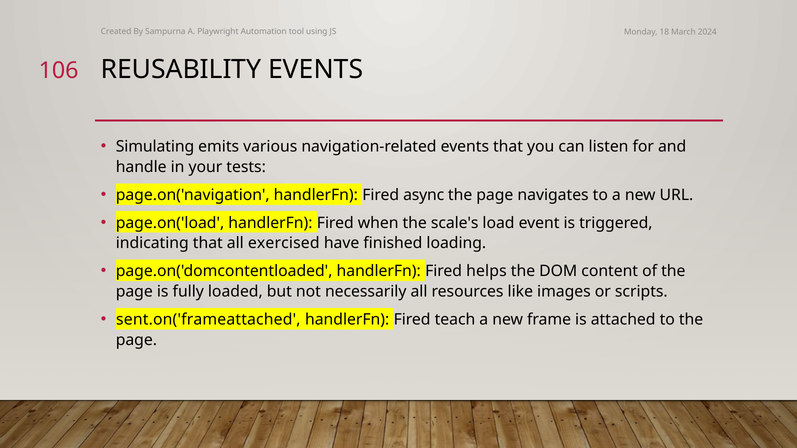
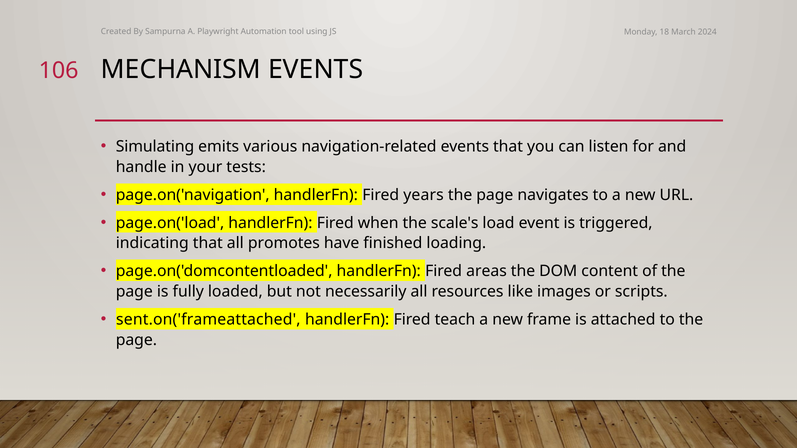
REUSABILITY: REUSABILITY -> MECHANISM
async: async -> years
exercised: exercised -> promotes
helps: helps -> areas
